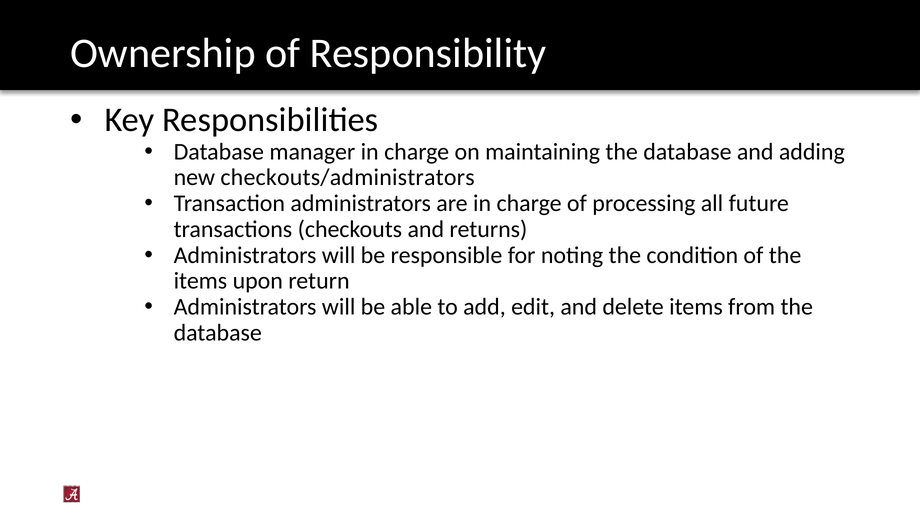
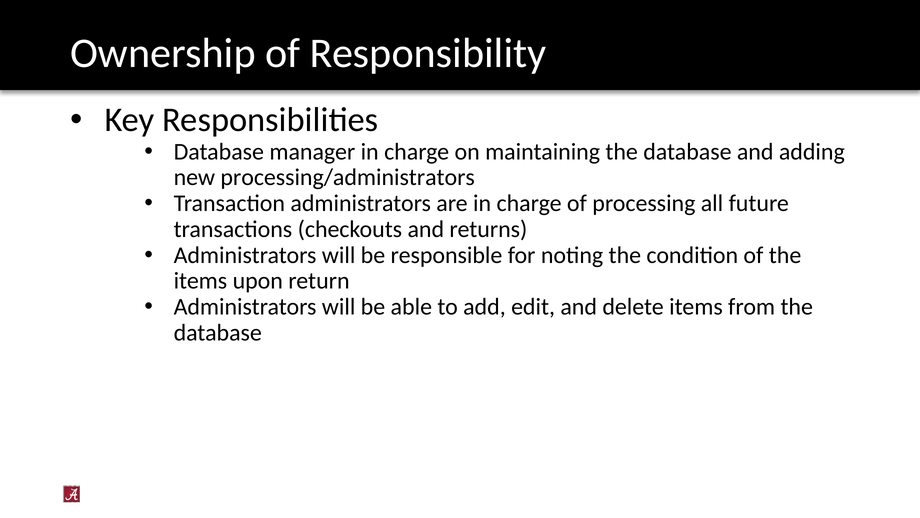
checkouts/administrators: checkouts/administrators -> processing/administrators
